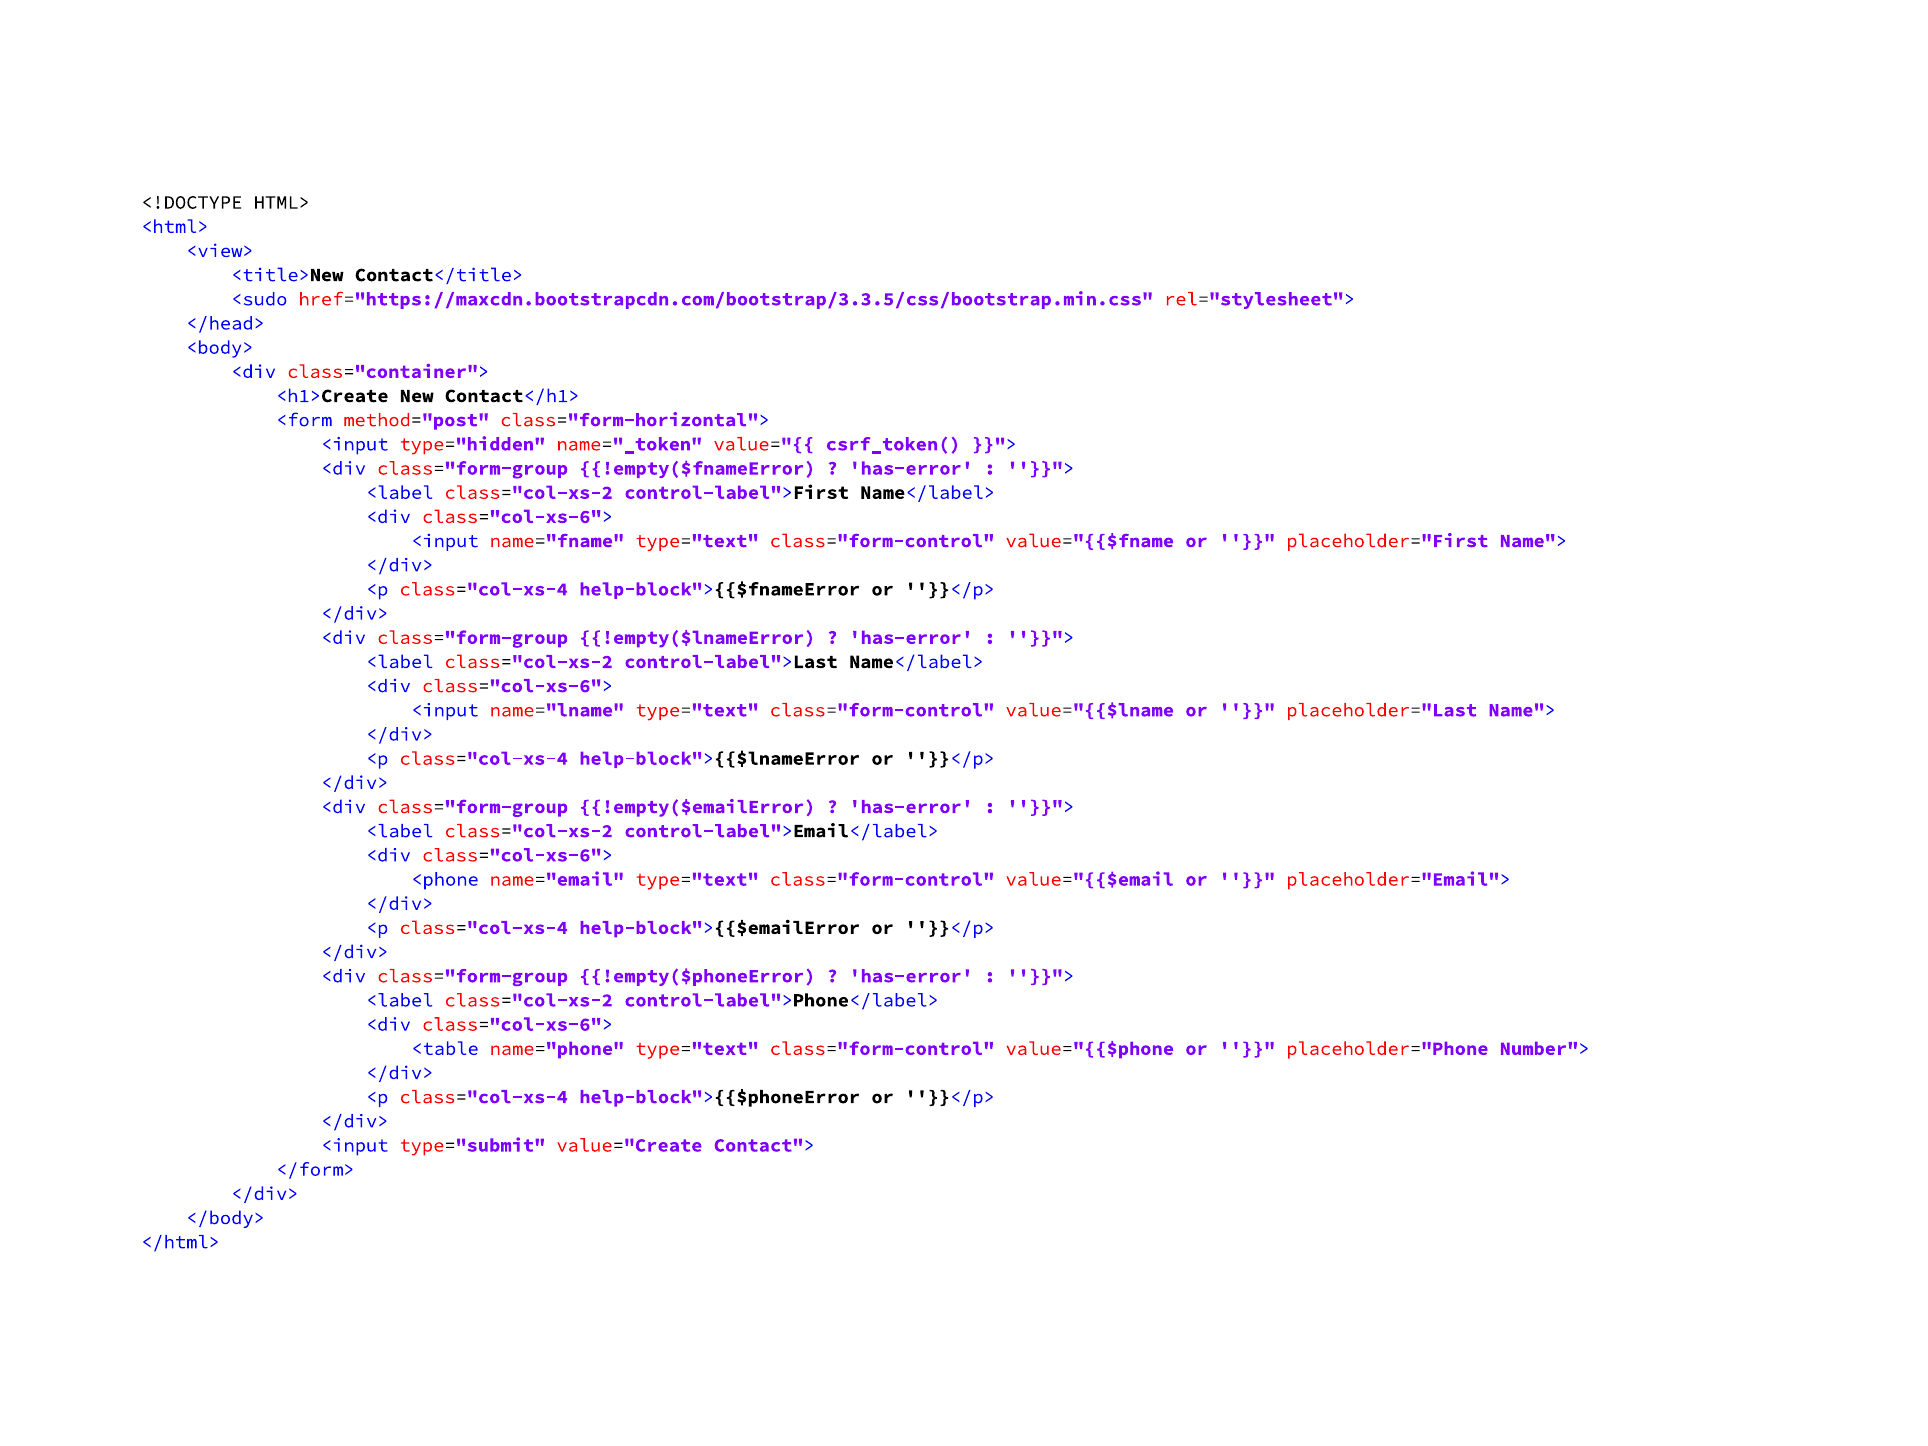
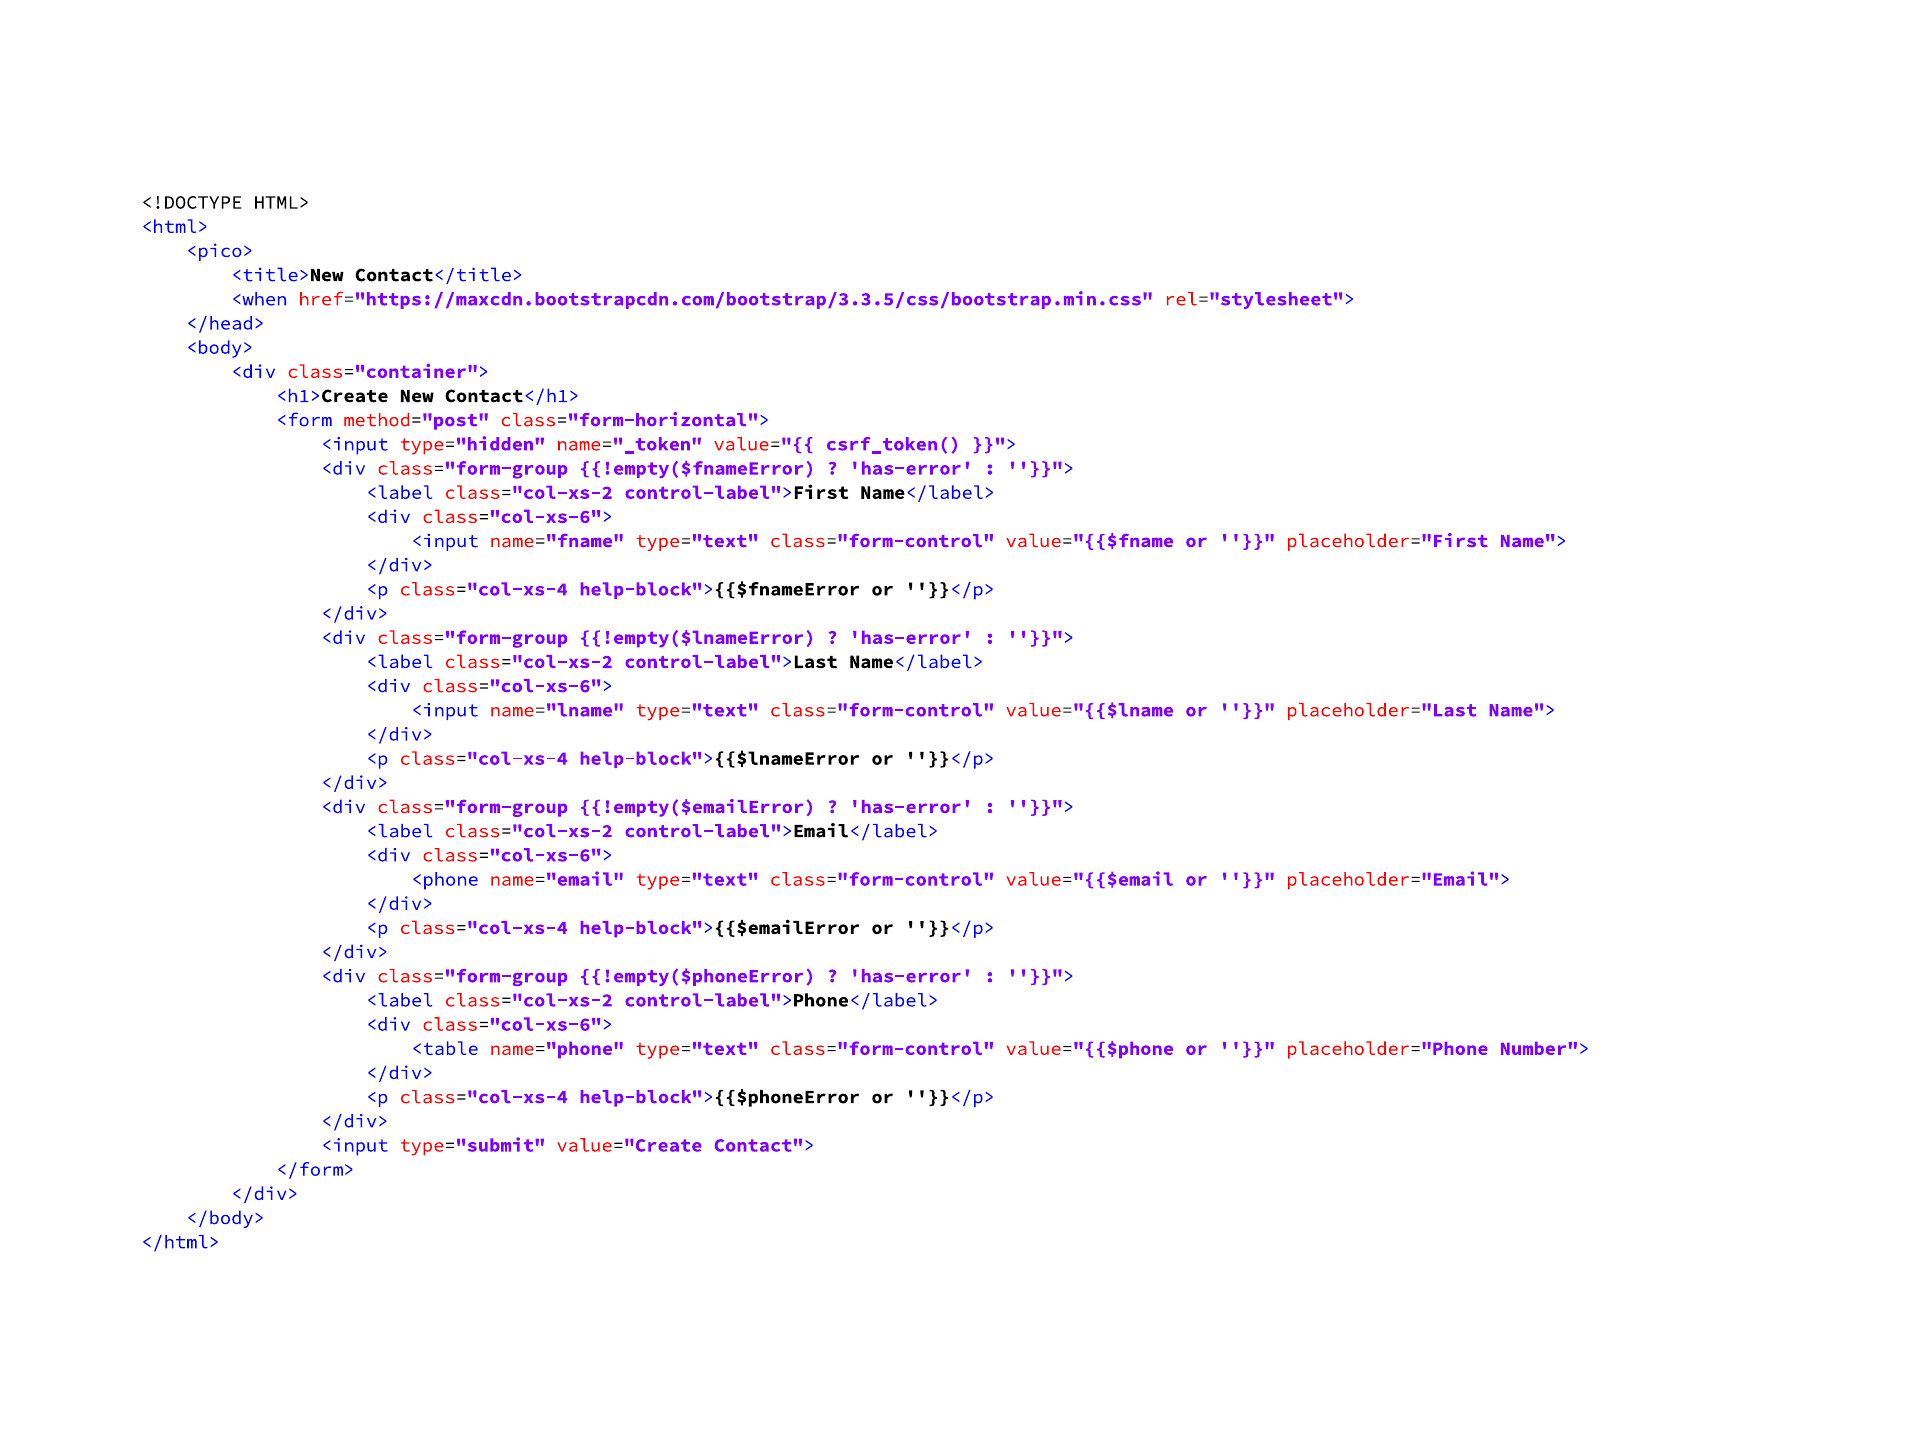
<view>: <view> -> <pico>
<sudo: <sudo -> <when
